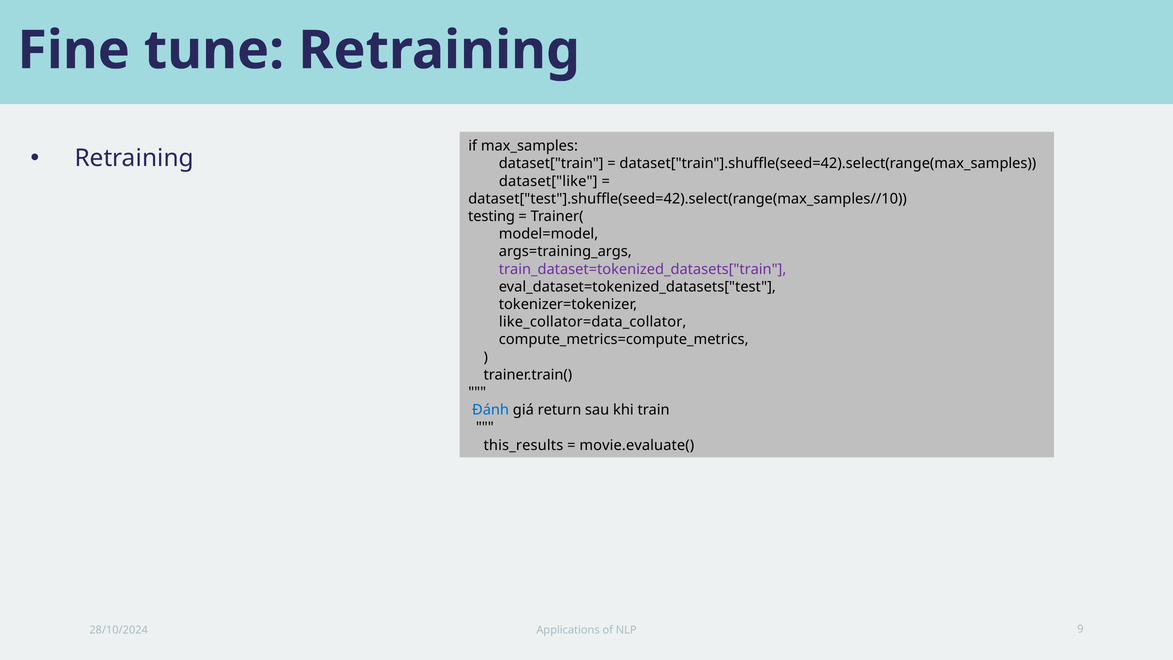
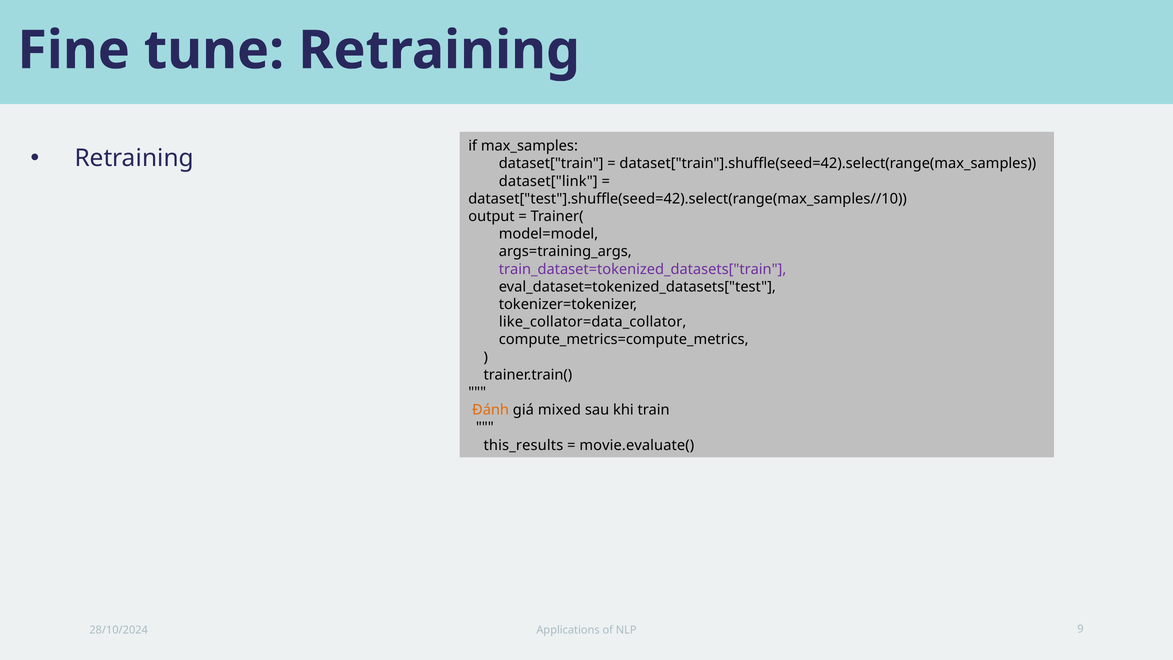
dataset["like: dataset["like -> dataset["link
testing: testing -> output
Đánh colour: blue -> orange
return: return -> mixed
